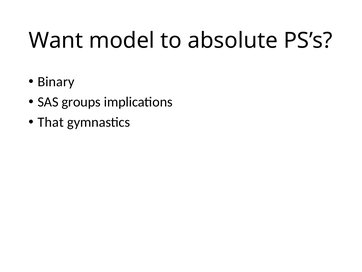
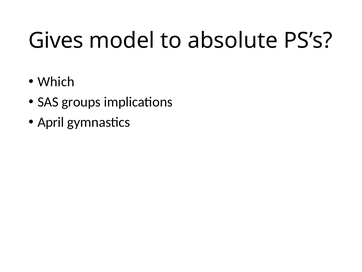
Want: Want -> Gives
Binary: Binary -> Which
That: That -> April
